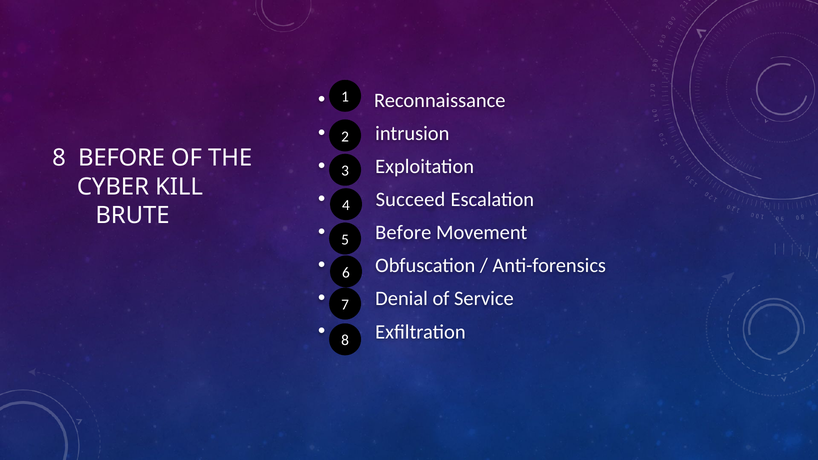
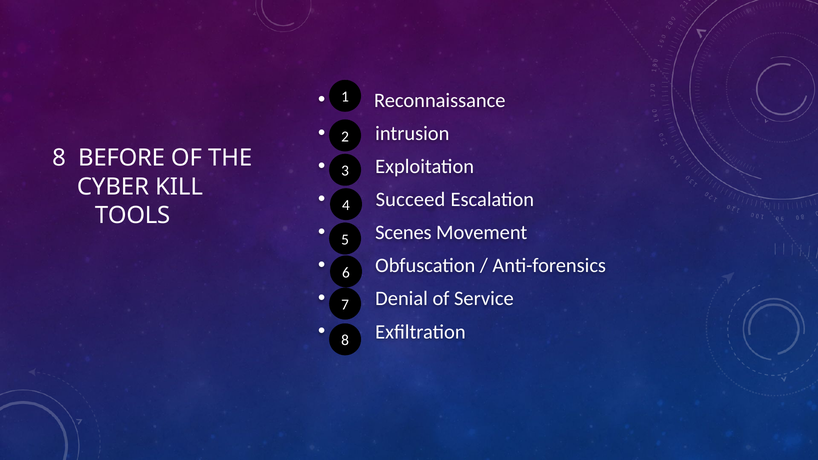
BRUTE: BRUTE -> TOOLS
Before at (403, 233): Before -> Scenes
